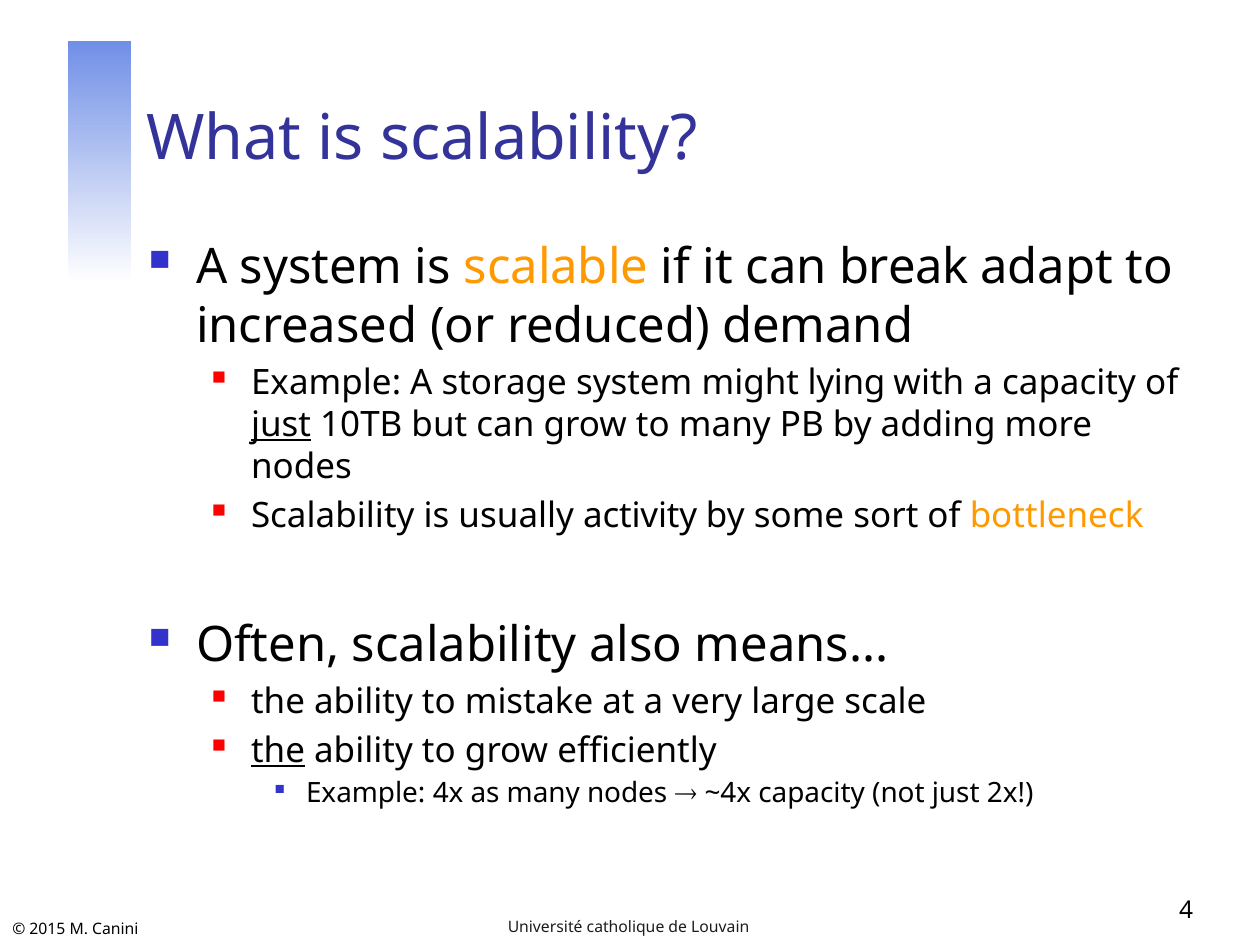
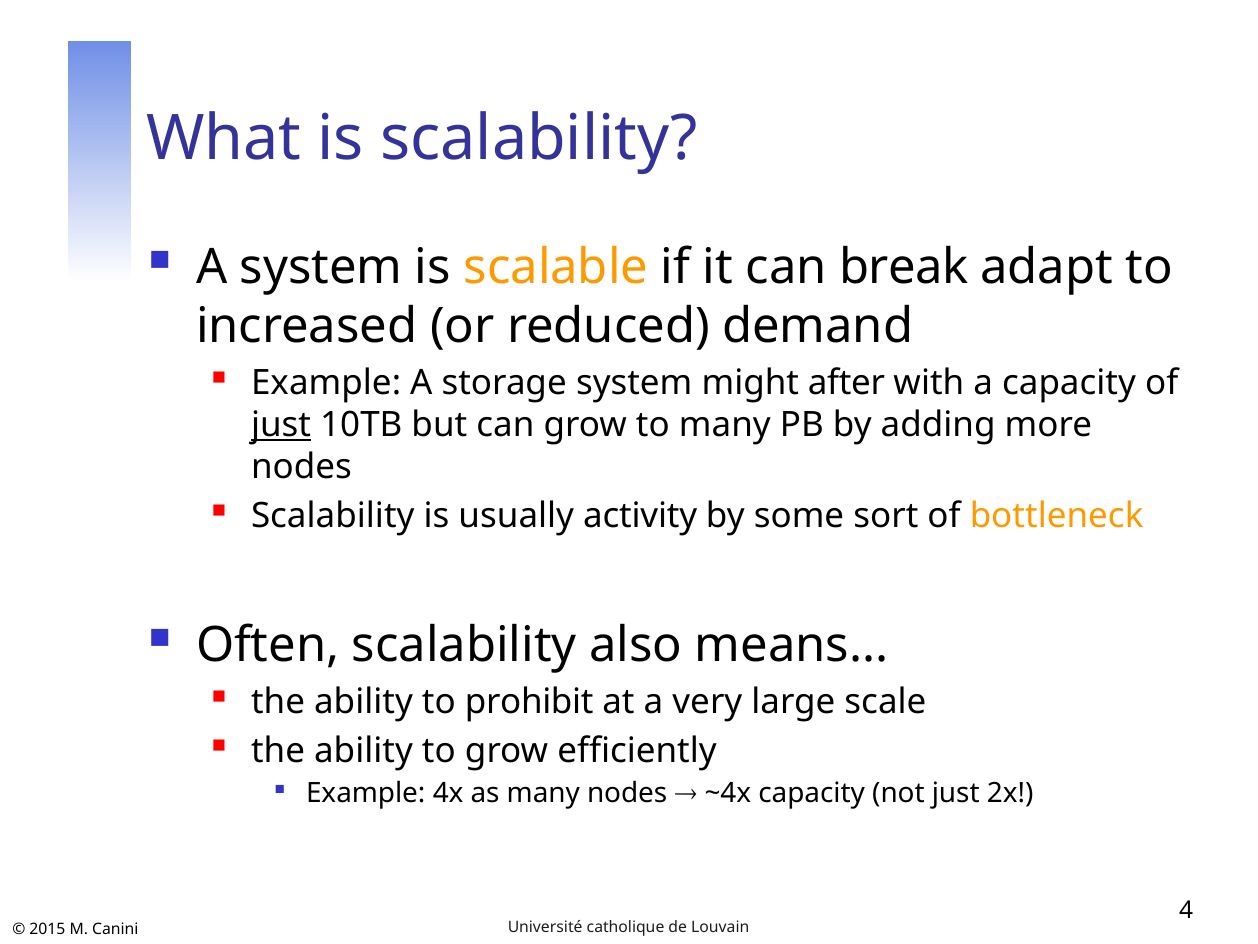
lying: lying -> after
mistake: mistake -> prohibit
the at (278, 750) underline: present -> none
